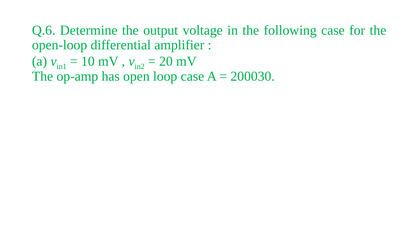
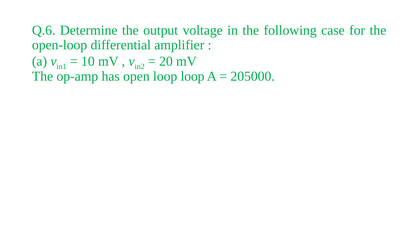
loop case: case -> loop
200030: 200030 -> 205000
